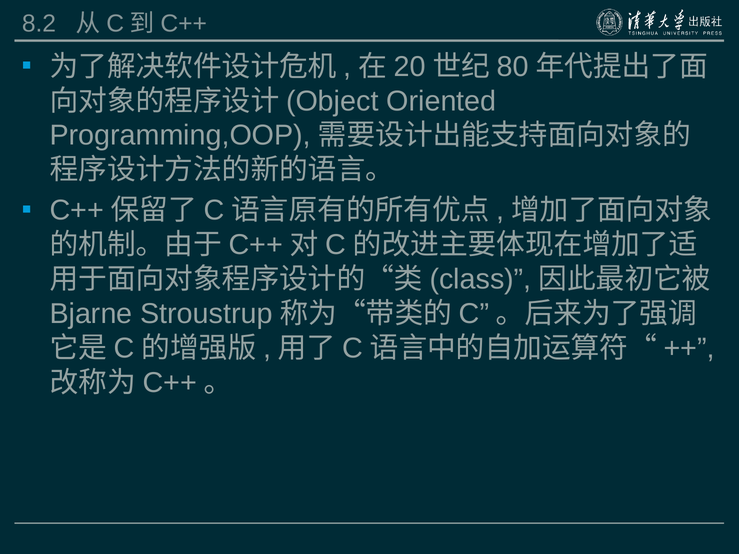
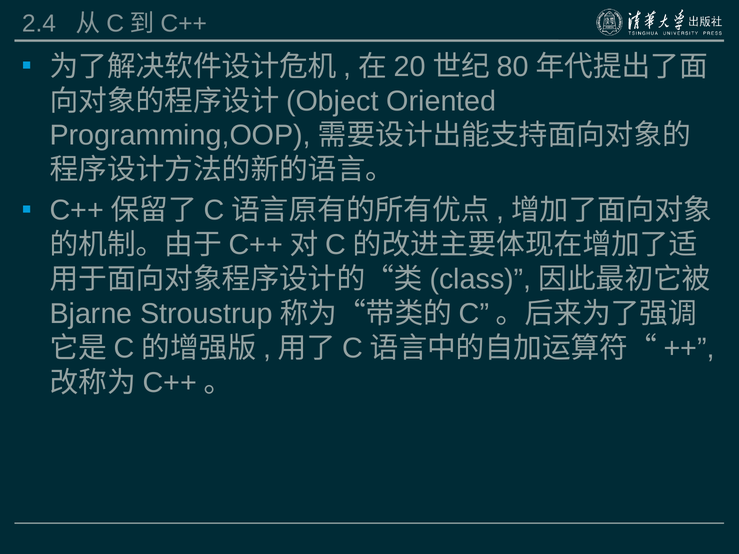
8.2: 8.2 -> 2.4
